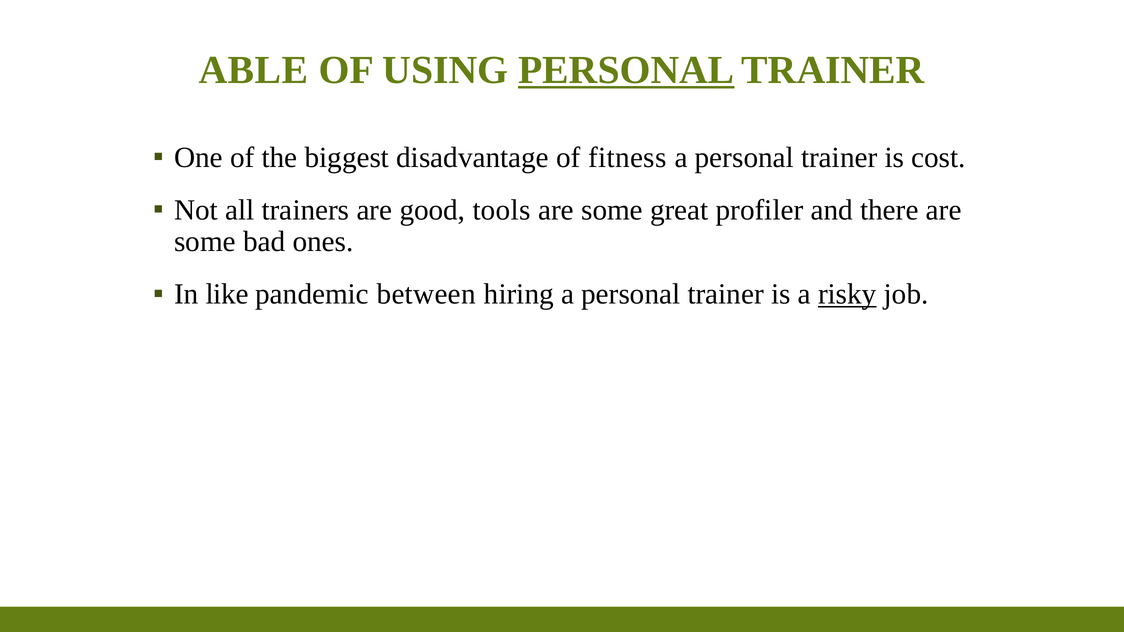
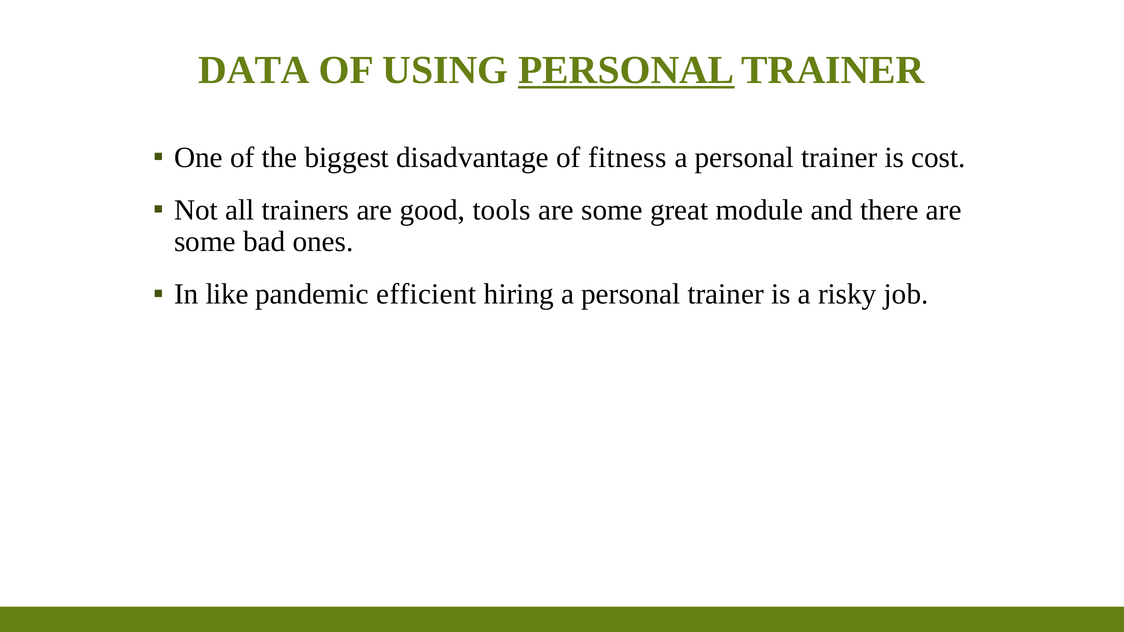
ABLE: ABLE -> DATA
profiler: profiler -> module
between: between -> efficient
risky underline: present -> none
